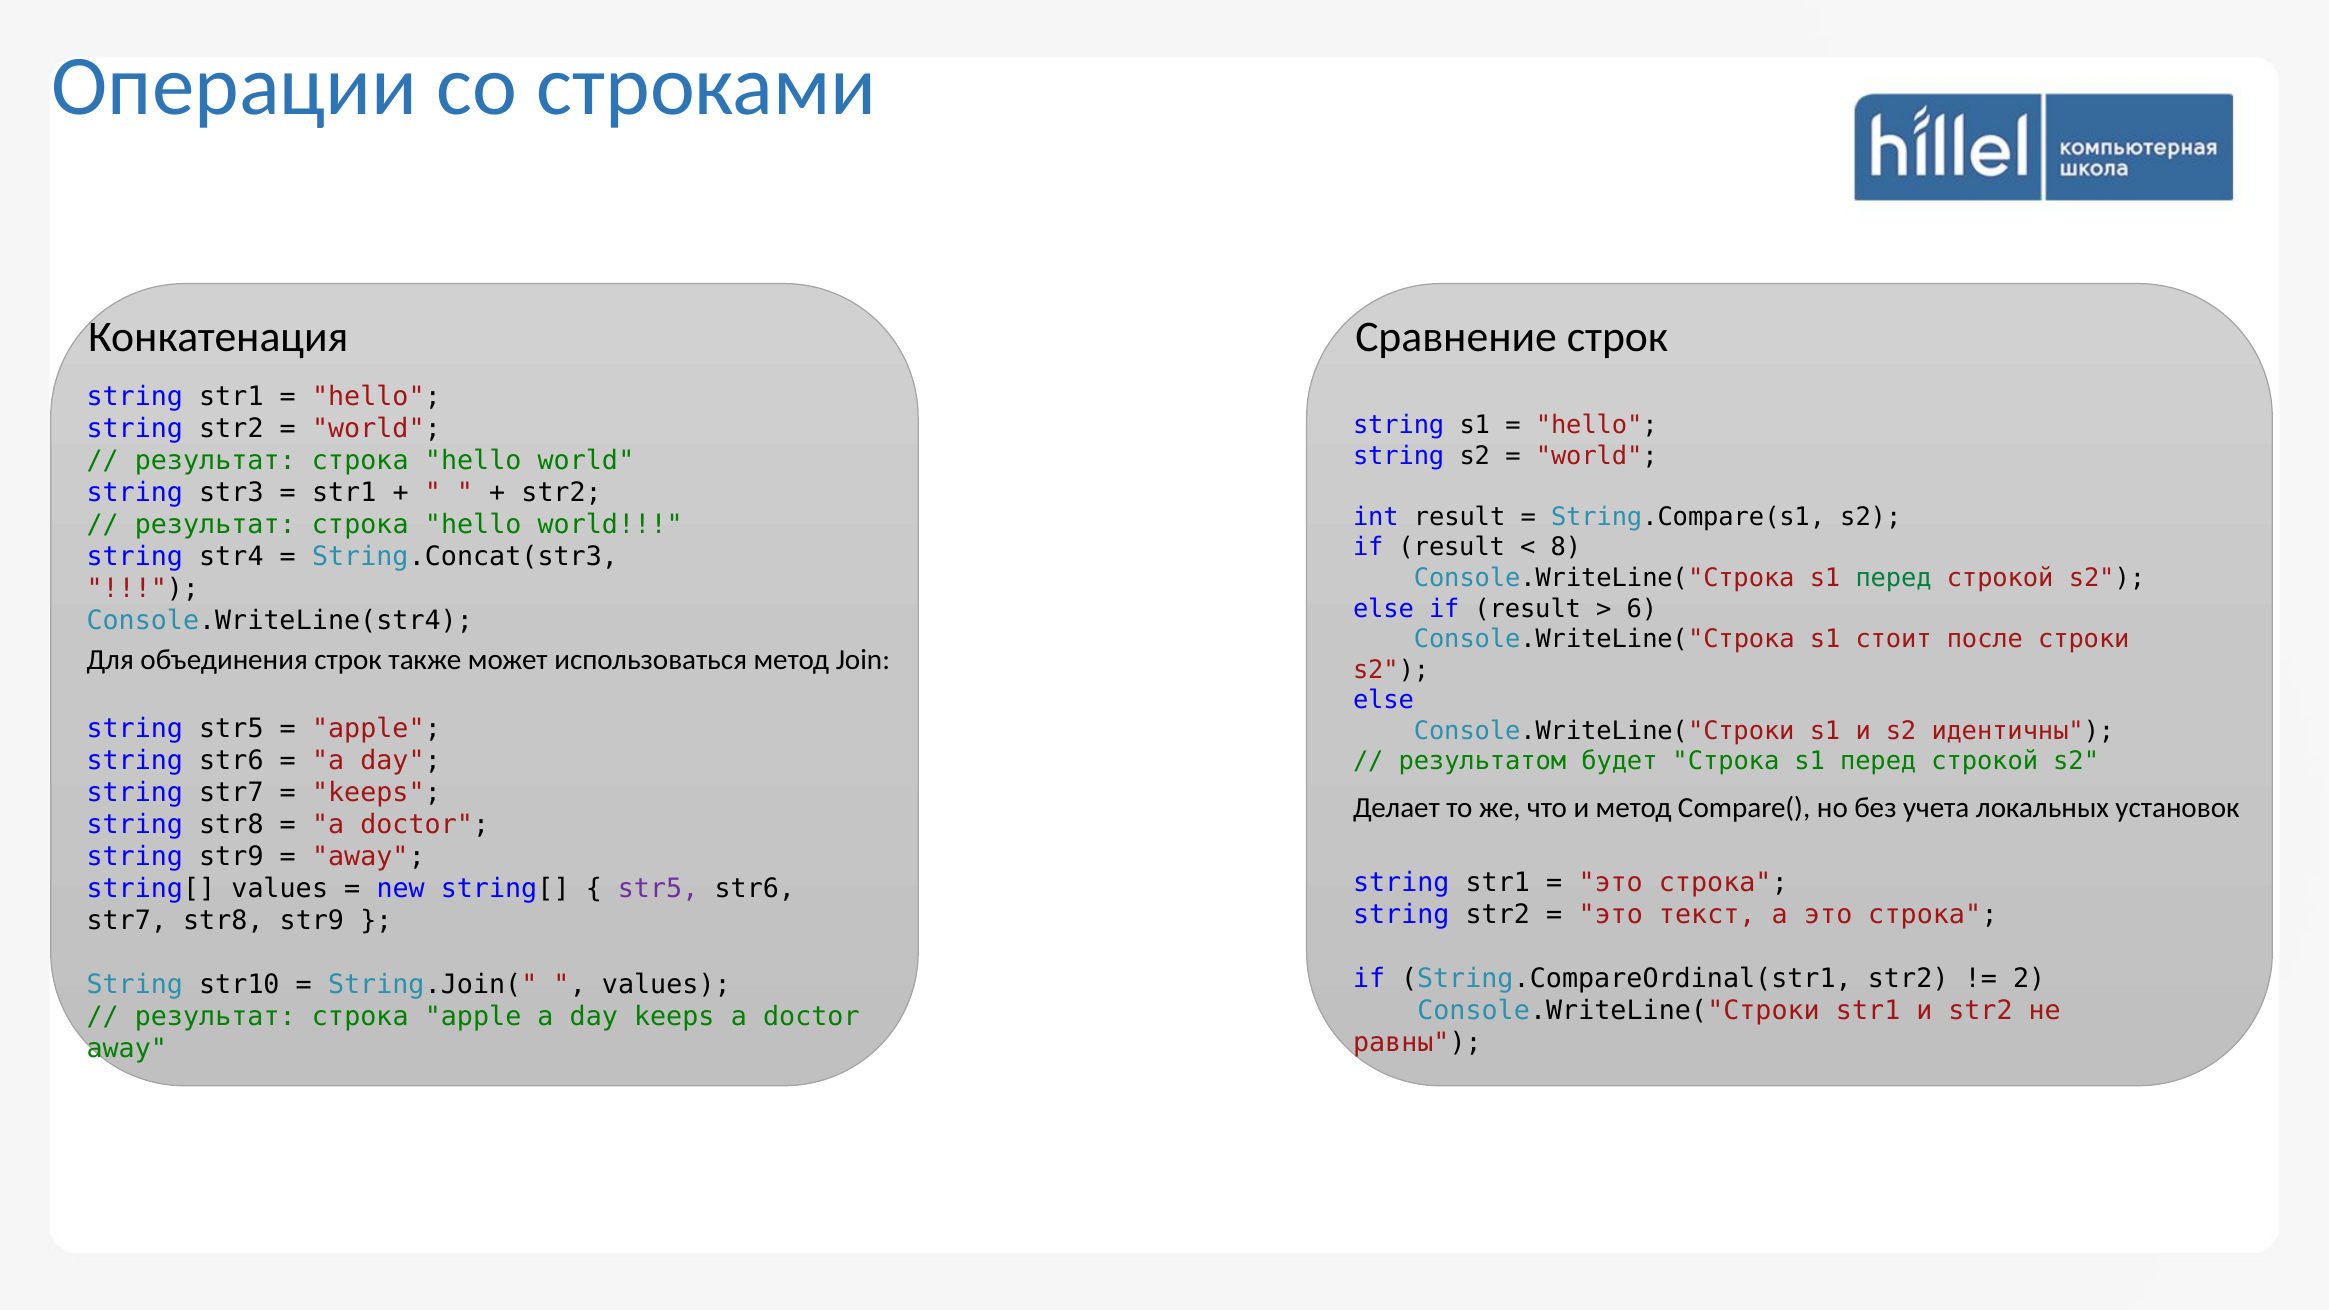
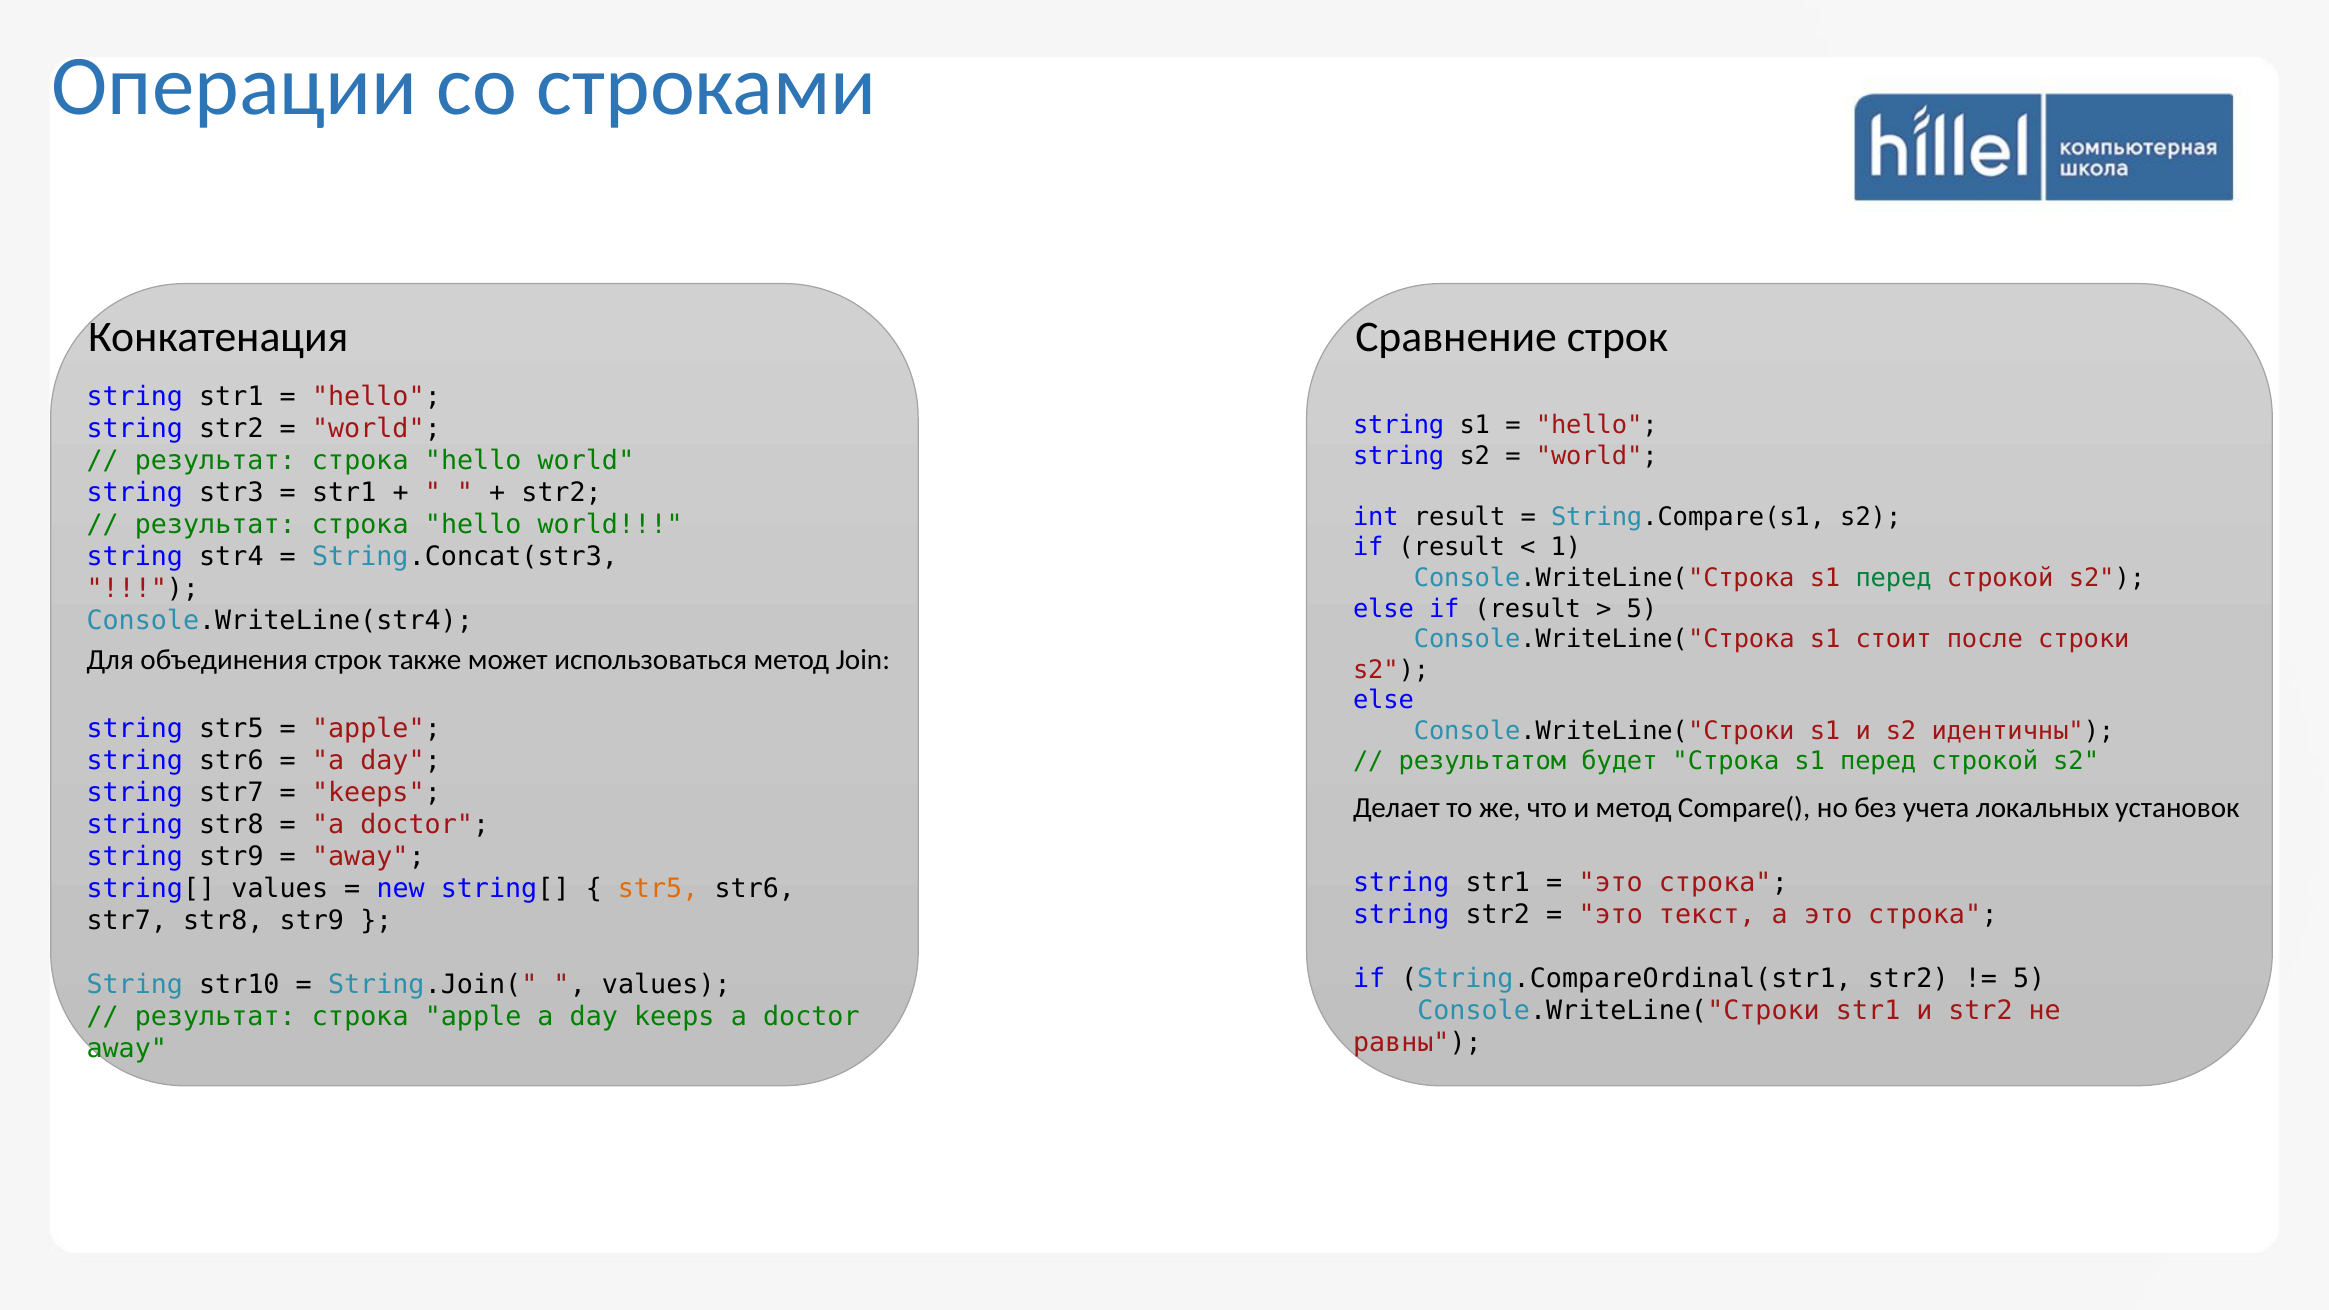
8: 8 -> 1
6 at (1642, 609): 6 -> 5
str5 at (658, 889) colour: purple -> orange
2 at (2029, 979): 2 -> 5
